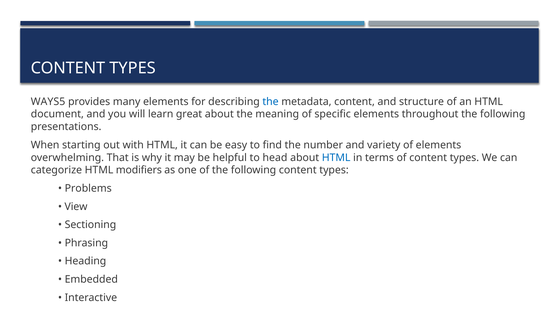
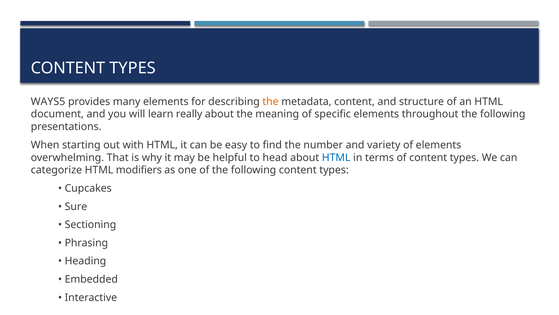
the at (271, 101) colour: blue -> orange
great: great -> really
Problems: Problems -> Cupcakes
View: View -> Sure
